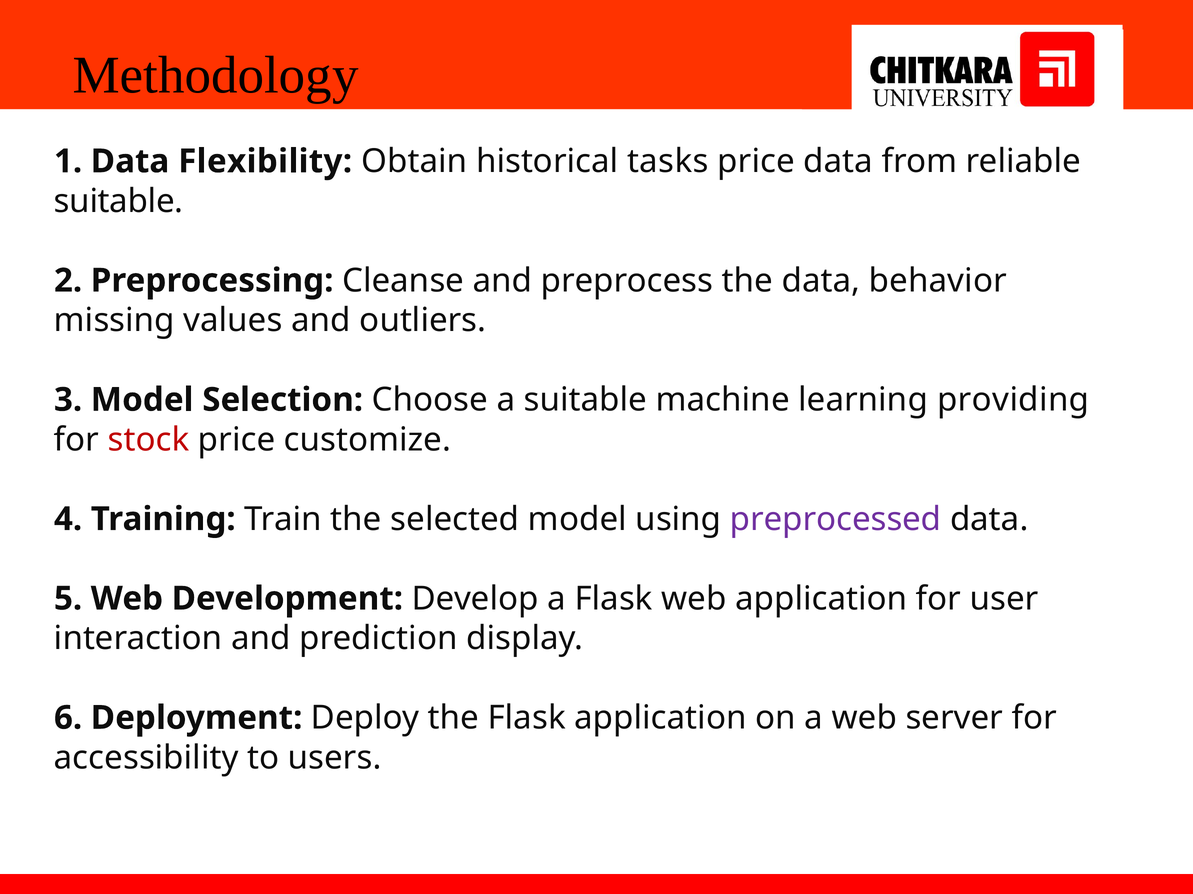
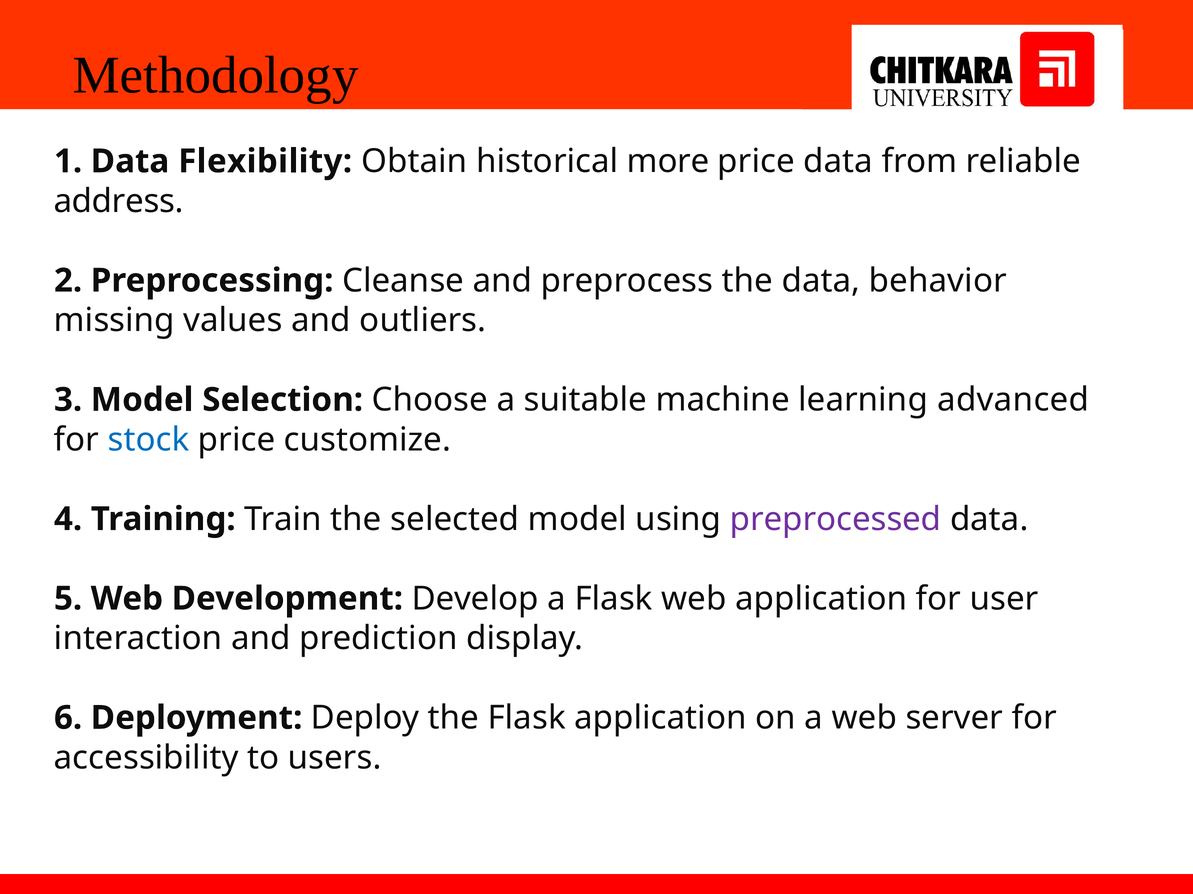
tasks: tasks -> more
suitable at (119, 201): suitable -> address
providing: providing -> advanced
stock colour: red -> blue
